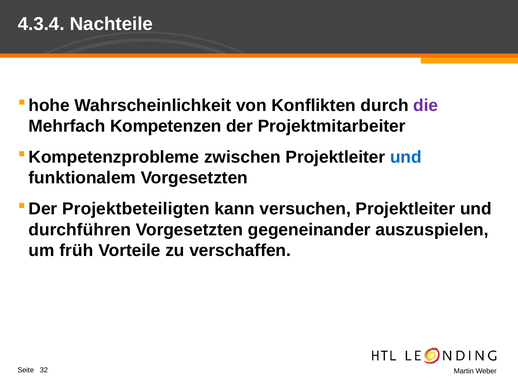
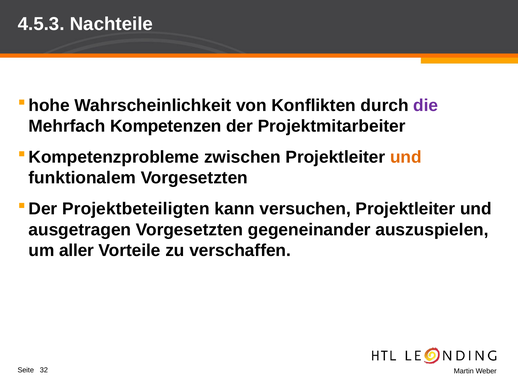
4.3.4: 4.3.4 -> 4.5.3
und at (406, 157) colour: blue -> orange
durchführen: durchführen -> ausgetragen
früh: früh -> aller
